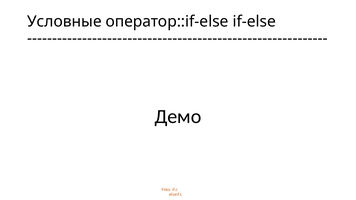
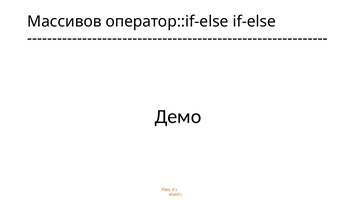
Условные: Условные -> Массивов
